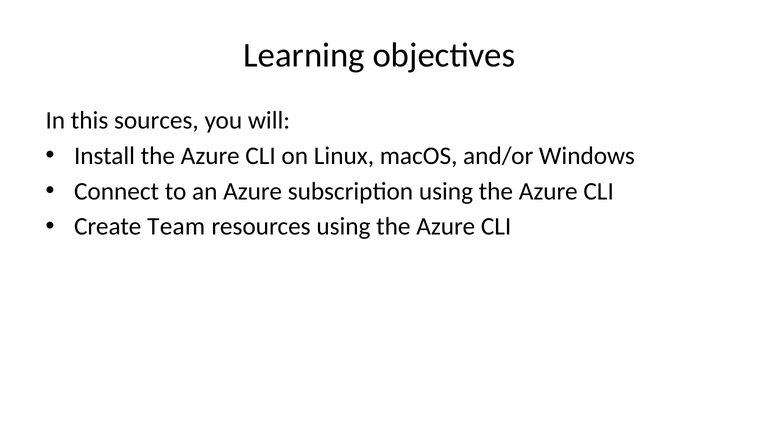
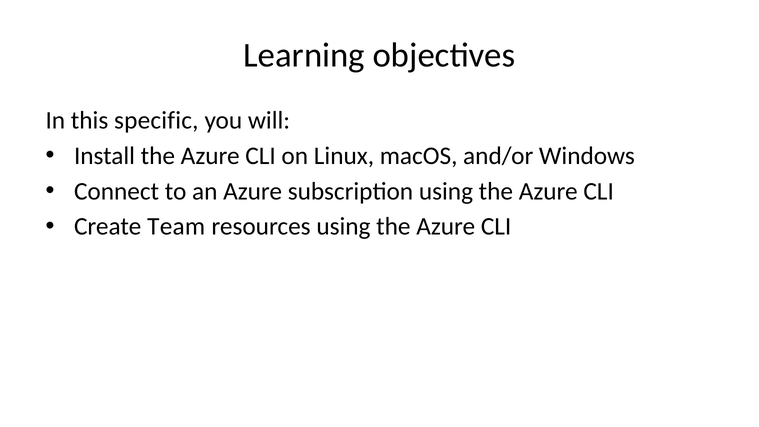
sources: sources -> specific
